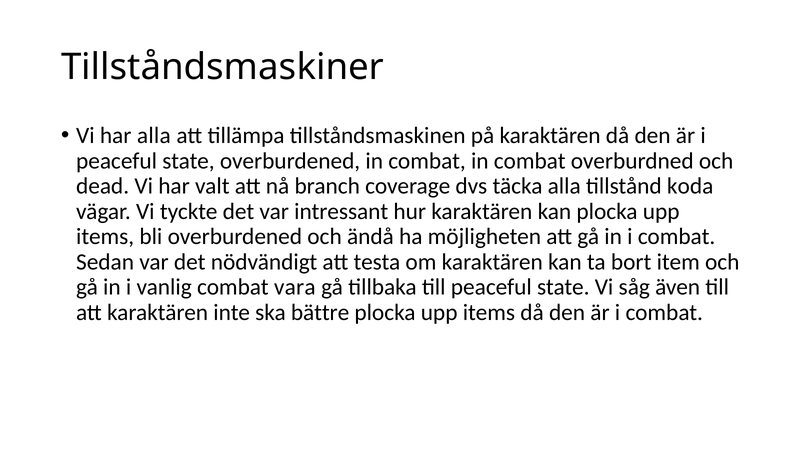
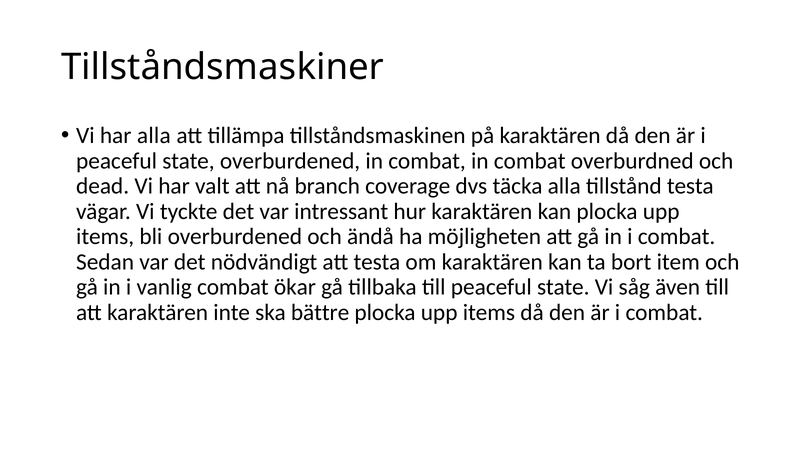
tillstånd koda: koda -> testa
vara: vara -> ökar
